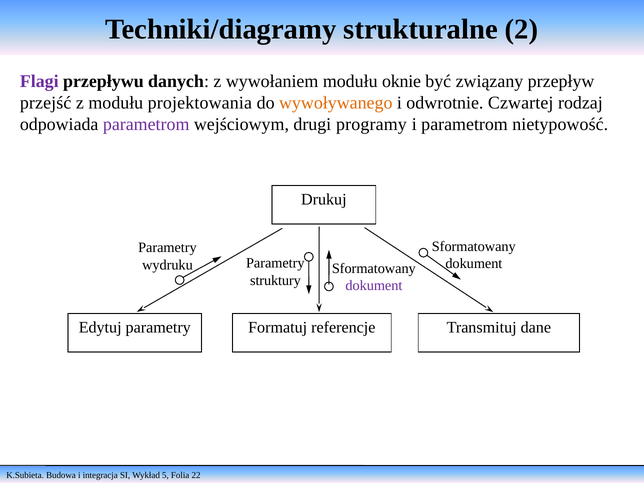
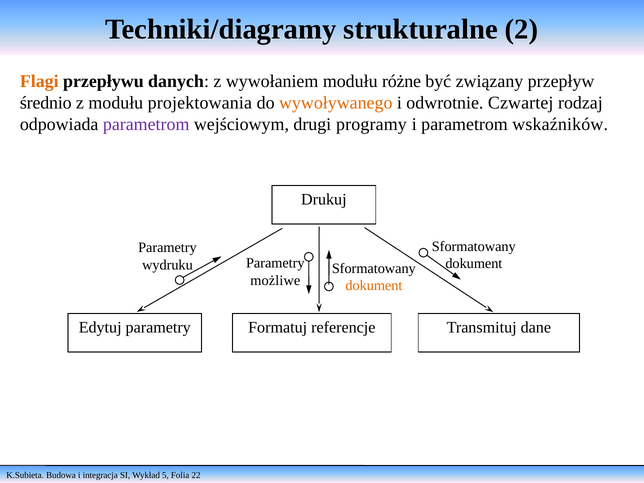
Flagi colour: purple -> orange
oknie: oknie -> różne
przejść: przejść -> średnio
nietypowość: nietypowość -> wskaźników
struktury: struktury -> możliwe
dokument at (374, 285) colour: purple -> orange
